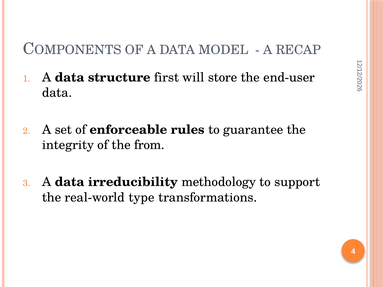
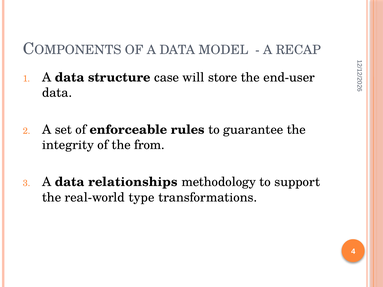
first: first -> case
irreducibility: irreducibility -> relationships
